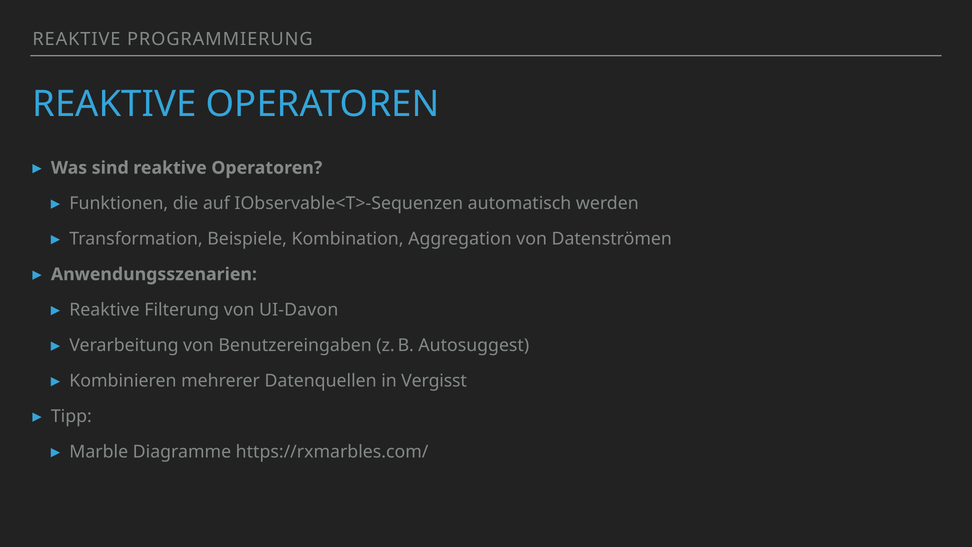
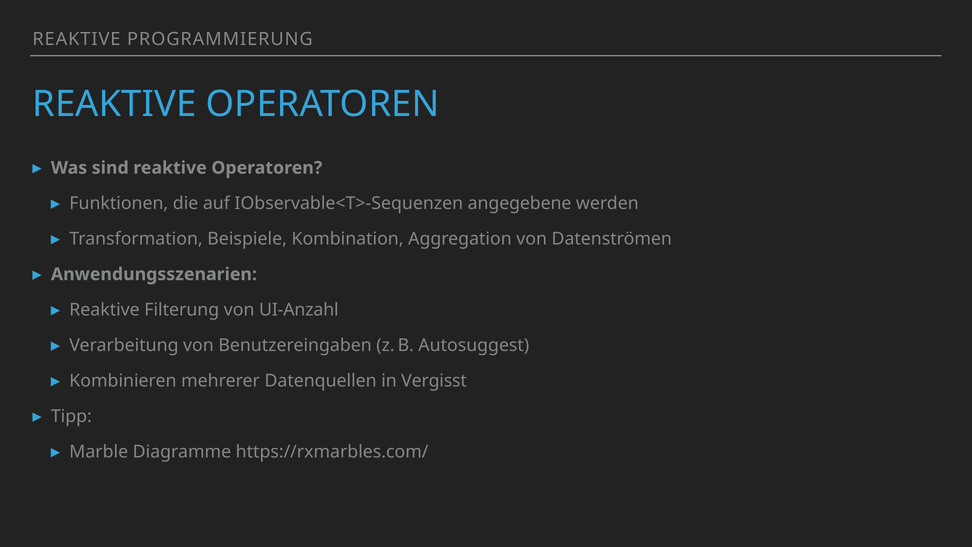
automatisch: automatisch -> angegebene
UI-Davon: UI-Davon -> UI-Anzahl
